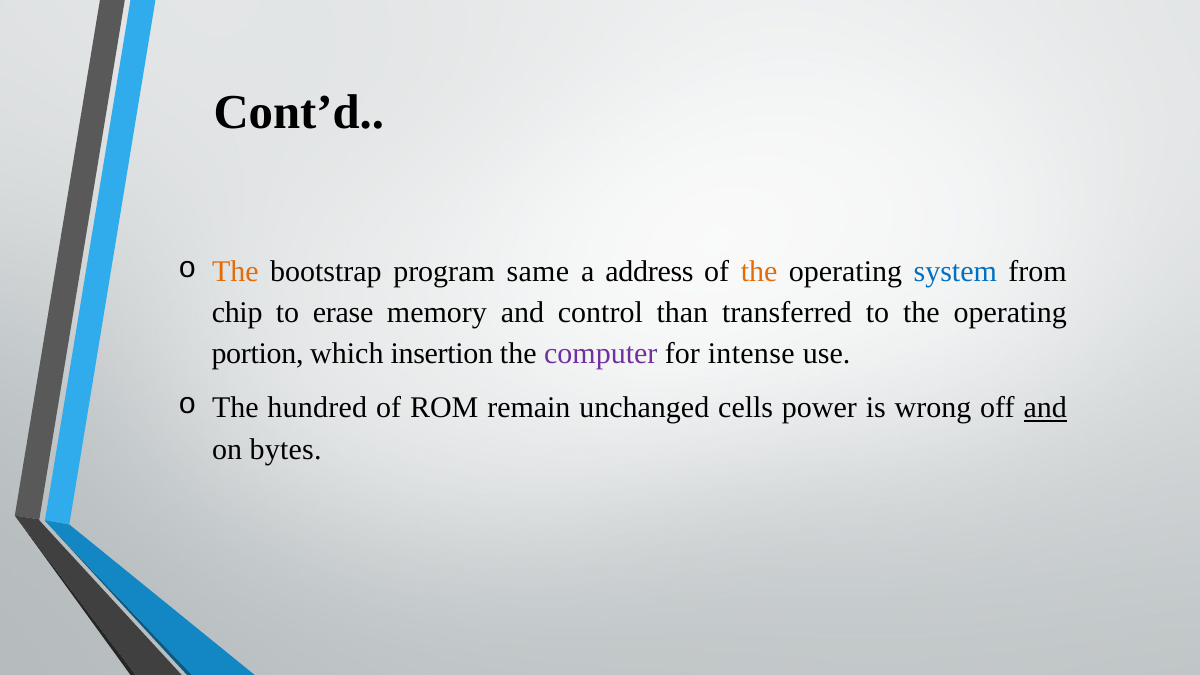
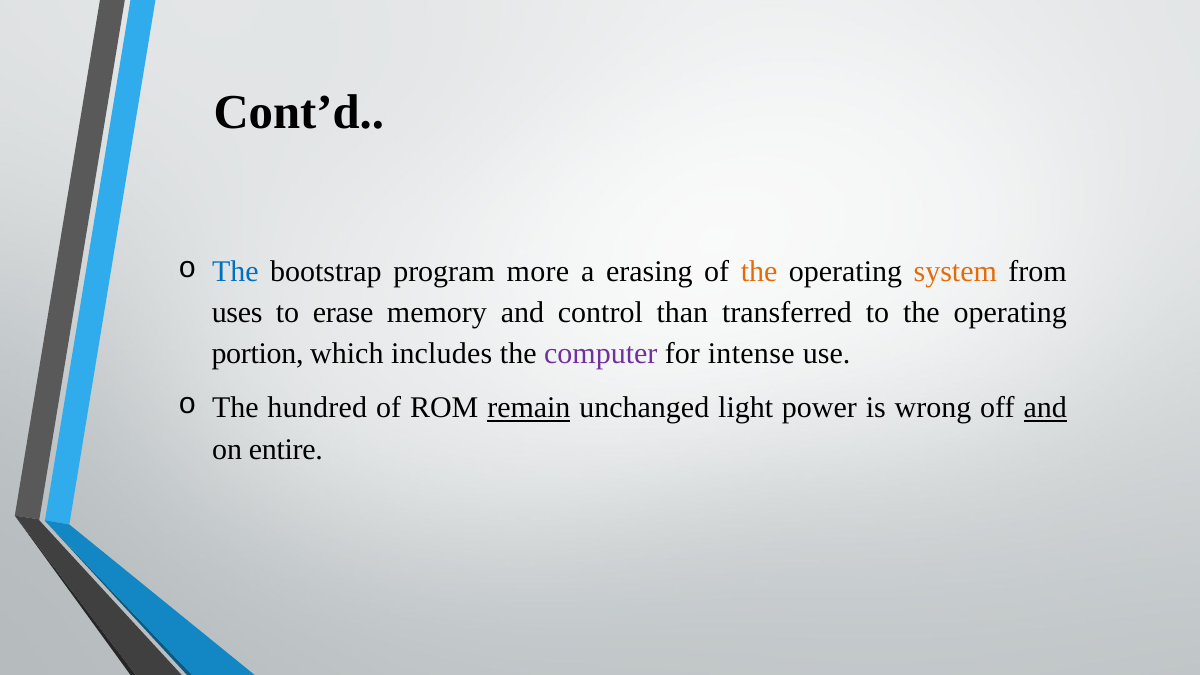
The at (235, 271) colour: orange -> blue
same: same -> more
address: address -> erasing
system colour: blue -> orange
chip: chip -> uses
insertion: insertion -> includes
remain underline: none -> present
cells: cells -> light
bytes: bytes -> entire
